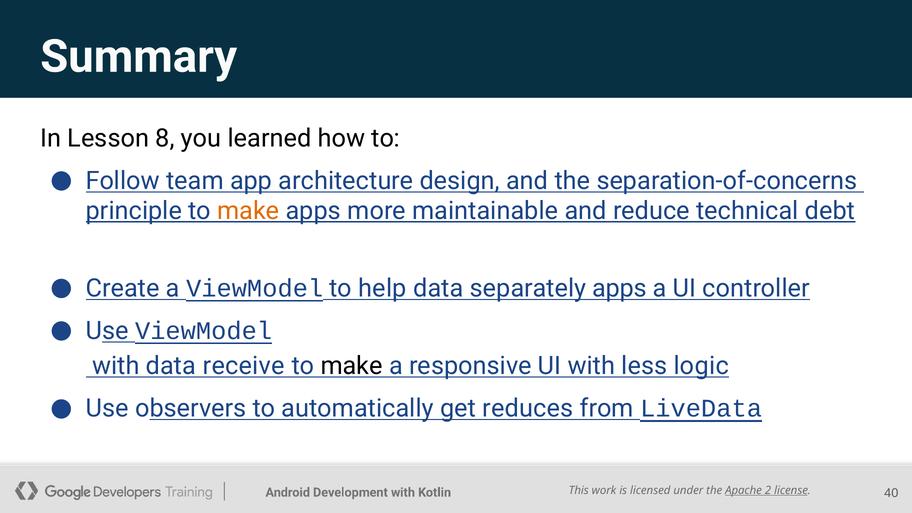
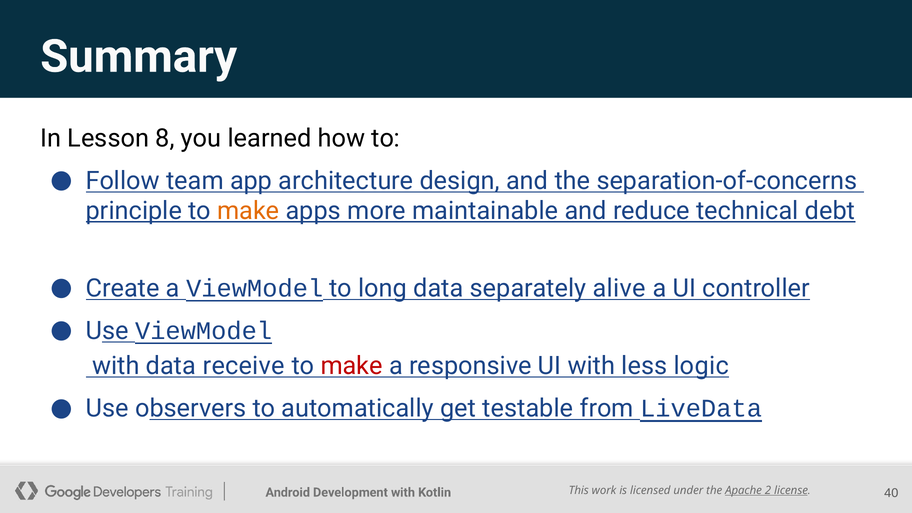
help: help -> long
separately apps: apps -> alive
make at (352, 366) colour: black -> red
reduces: reduces -> testable
